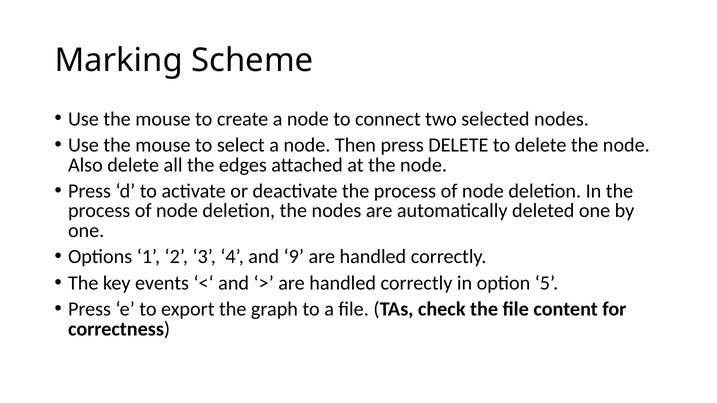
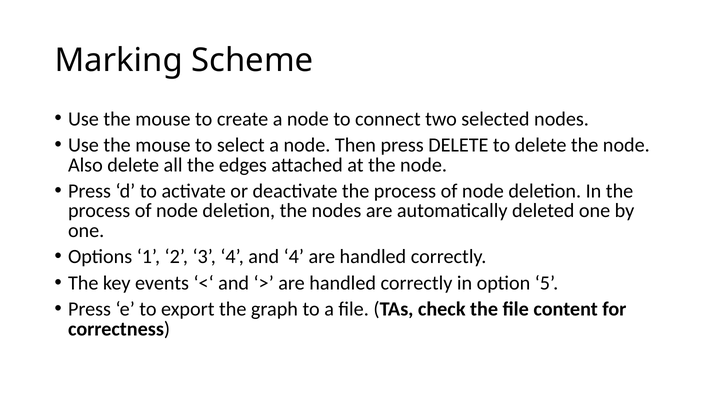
and 9: 9 -> 4
